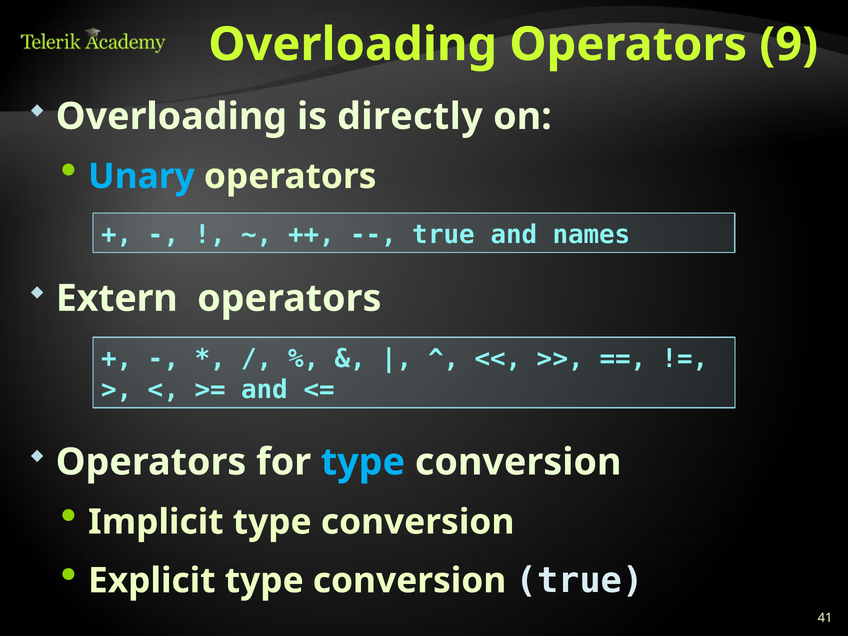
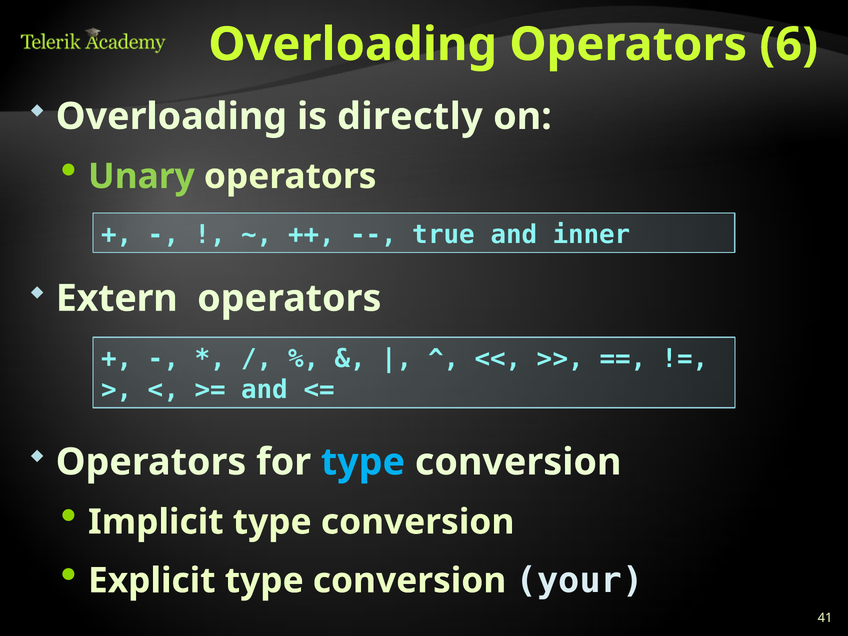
9: 9 -> 6
Unary colour: light blue -> light green
names: names -> inner
conversion true: true -> your
